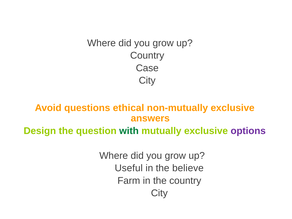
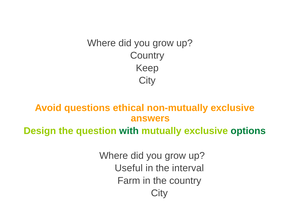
Case: Case -> Keep
options colour: purple -> green
believe: believe -> interval
